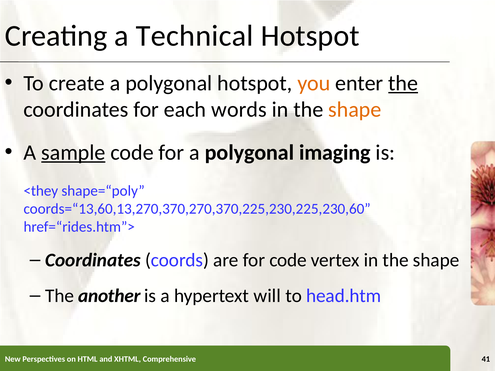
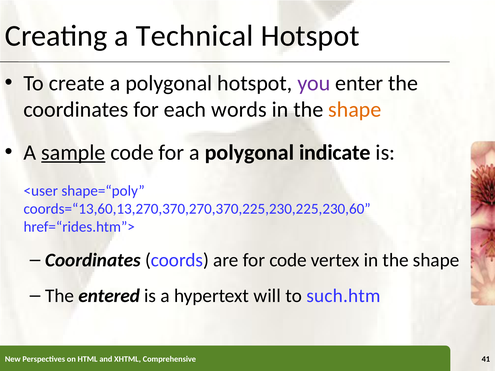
you colour: orange -> purple
the at (403, 83) underline: present -> none
imaging: imaging -> indicate
<they: <they -> <user
another: another -> entered
head.htm: head.htm -> such.htm
